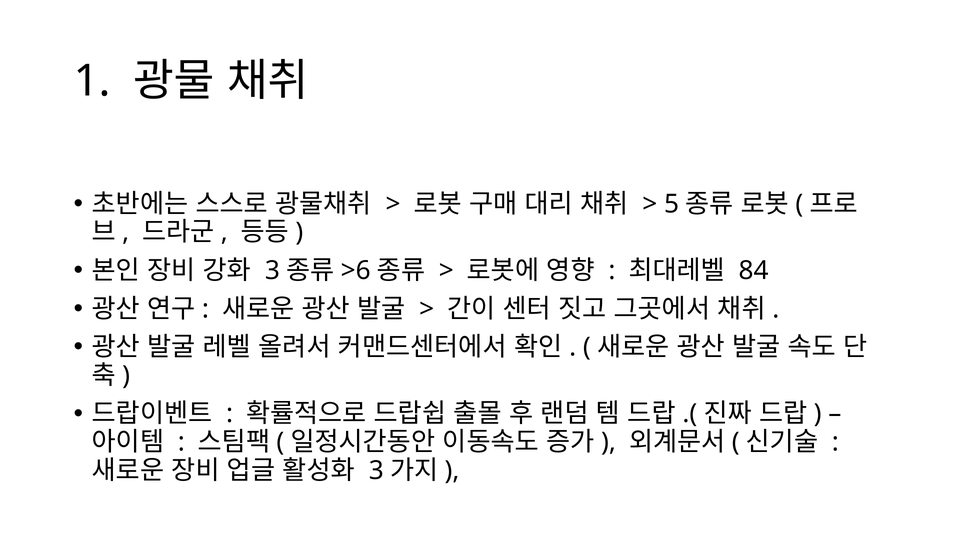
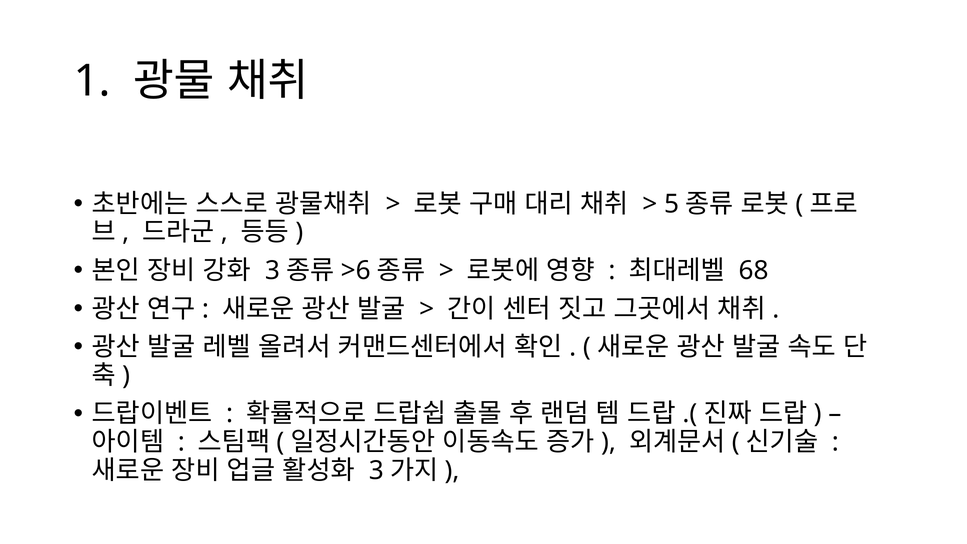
84: 84 -> 68
